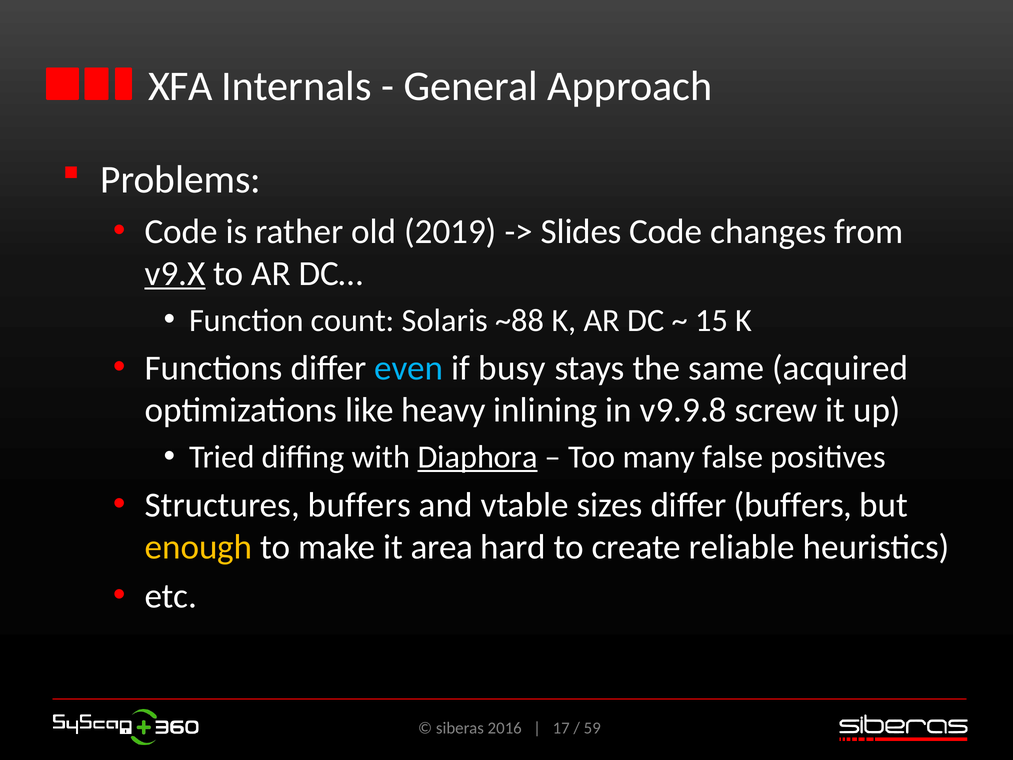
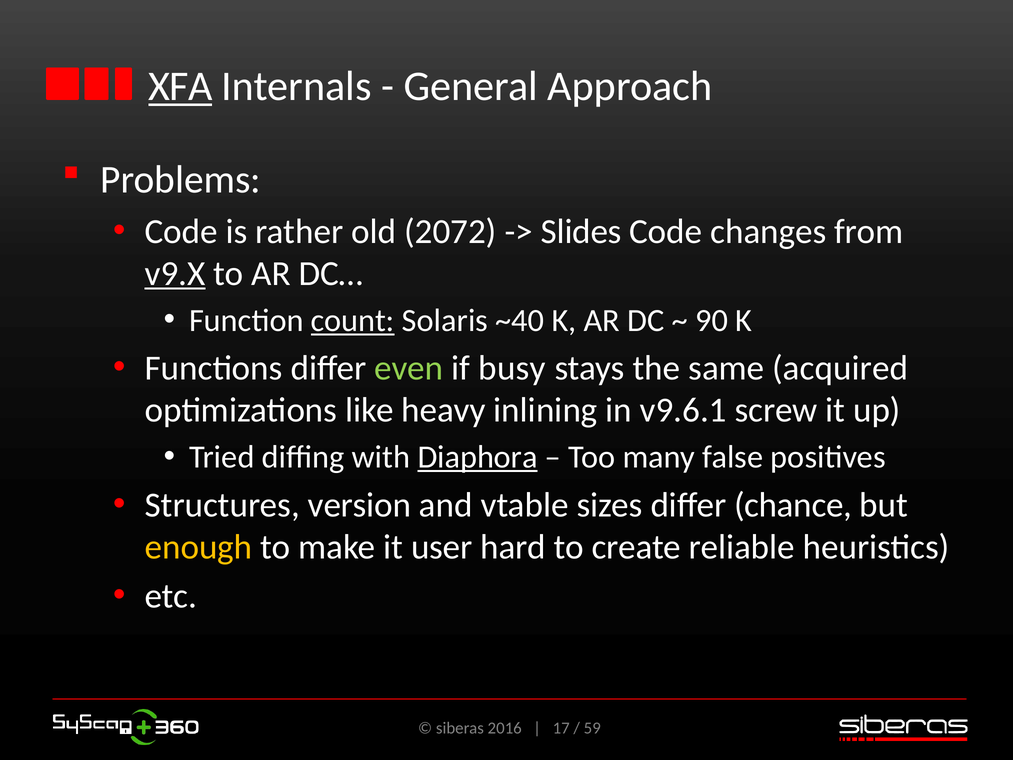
XFA underline: none -> present
2019: 2019 -> 2072
count underline: none -> present
~88: ~88 -> ~40
15: 15 -> 90
even colour: light blue -> light green
v9.9.8: v9.9.8 -> v9.6.1
Structures buffers: buffers -> version
differ buffers: buffers -> chance
area: area -> user
